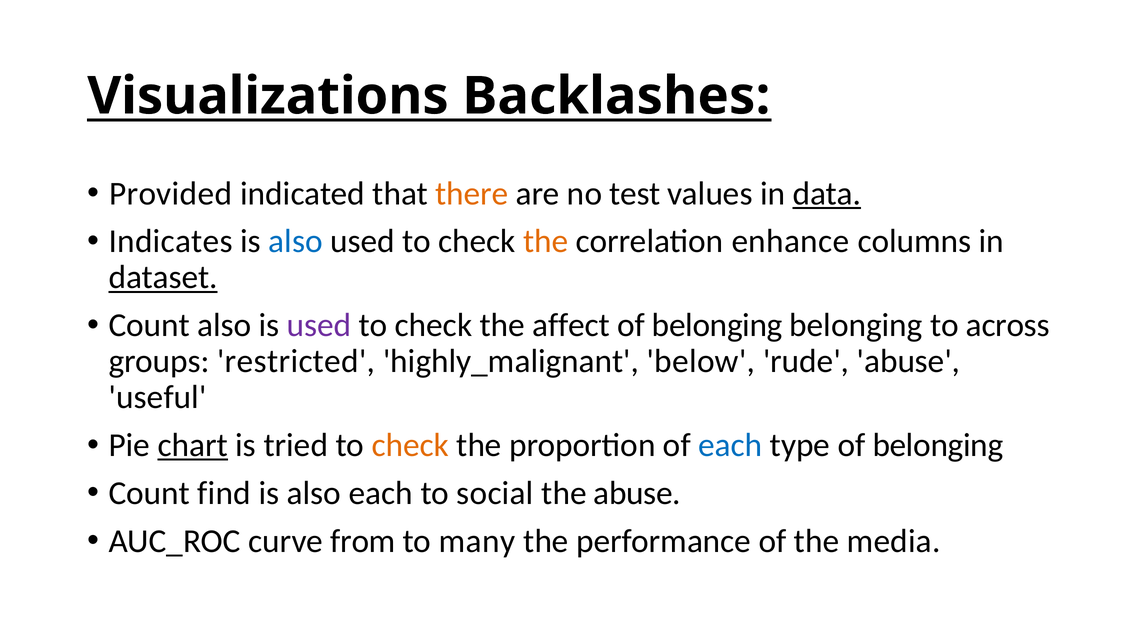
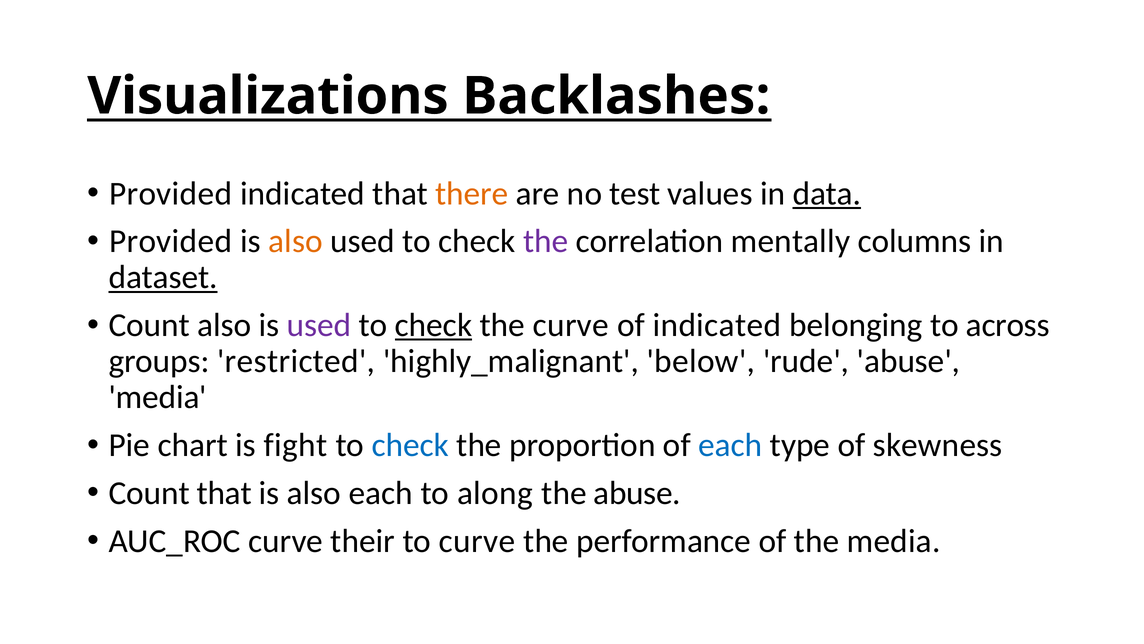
Indicates at (171, 241): Indicates -> Provided
also at (296, 241) colour: blue -> orange
the at (546, 241) colour: orange -> purple
enhance: enhance -> mentally
check at (434, 325) underline: none -> present
the affect: affect -> curve
belonging at (717, 325): belonging -> indicated
useful at (158, 397): useful -> media
chart underline: present -> none
tried: tried -> fight
check at (410, 445) colour: orange -> blue
type of belonging: belonging -> skewness
Count find: find -> that
social: social -> along
from: from -> their
to many: many -> curve
